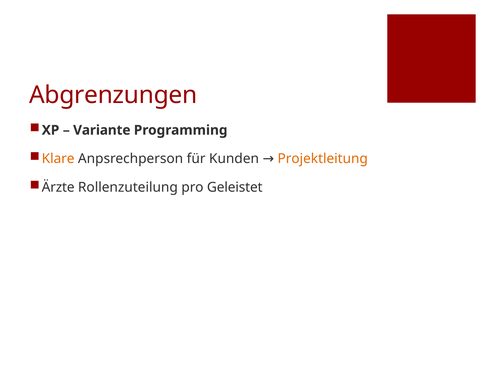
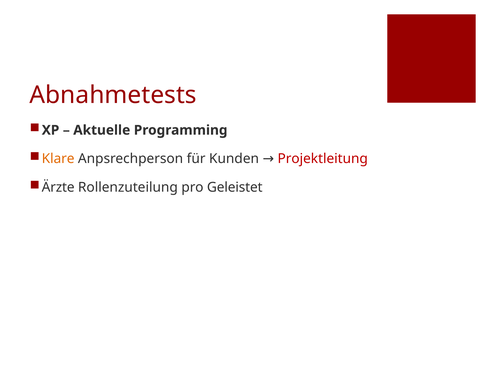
Abgrenzungen: Abgrenzungen -> Abnahmetests
Variante: Variante -> Aktuelle
Projektleitung colour: orange -> red
